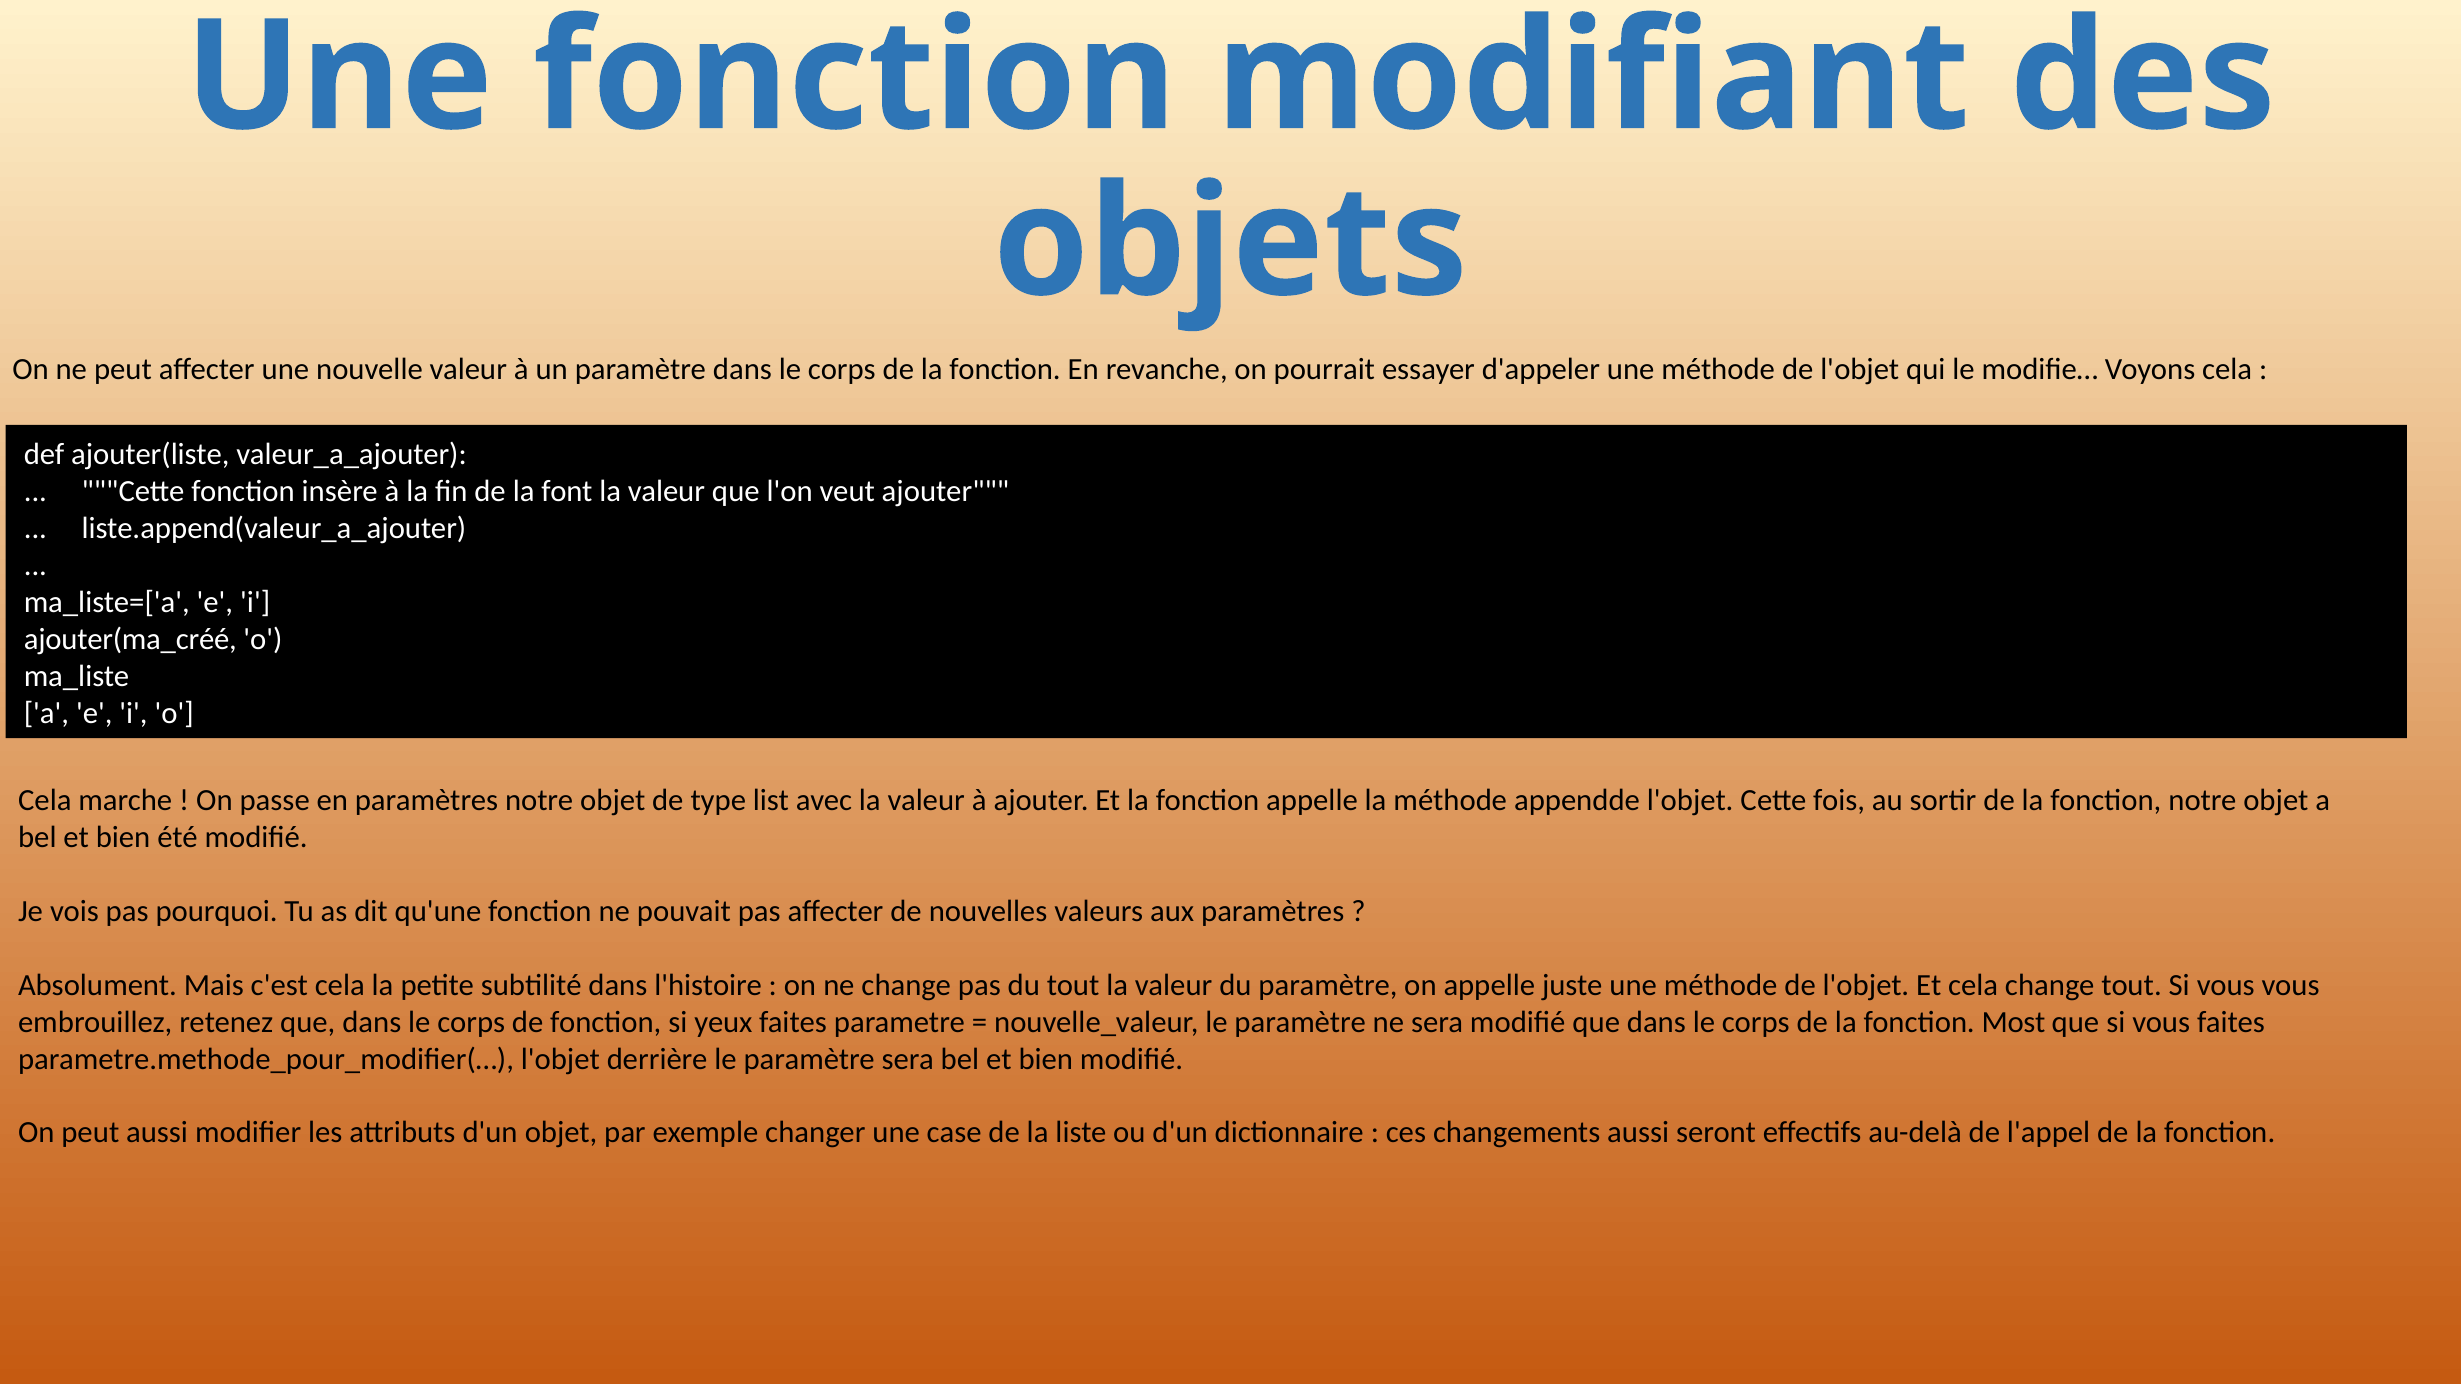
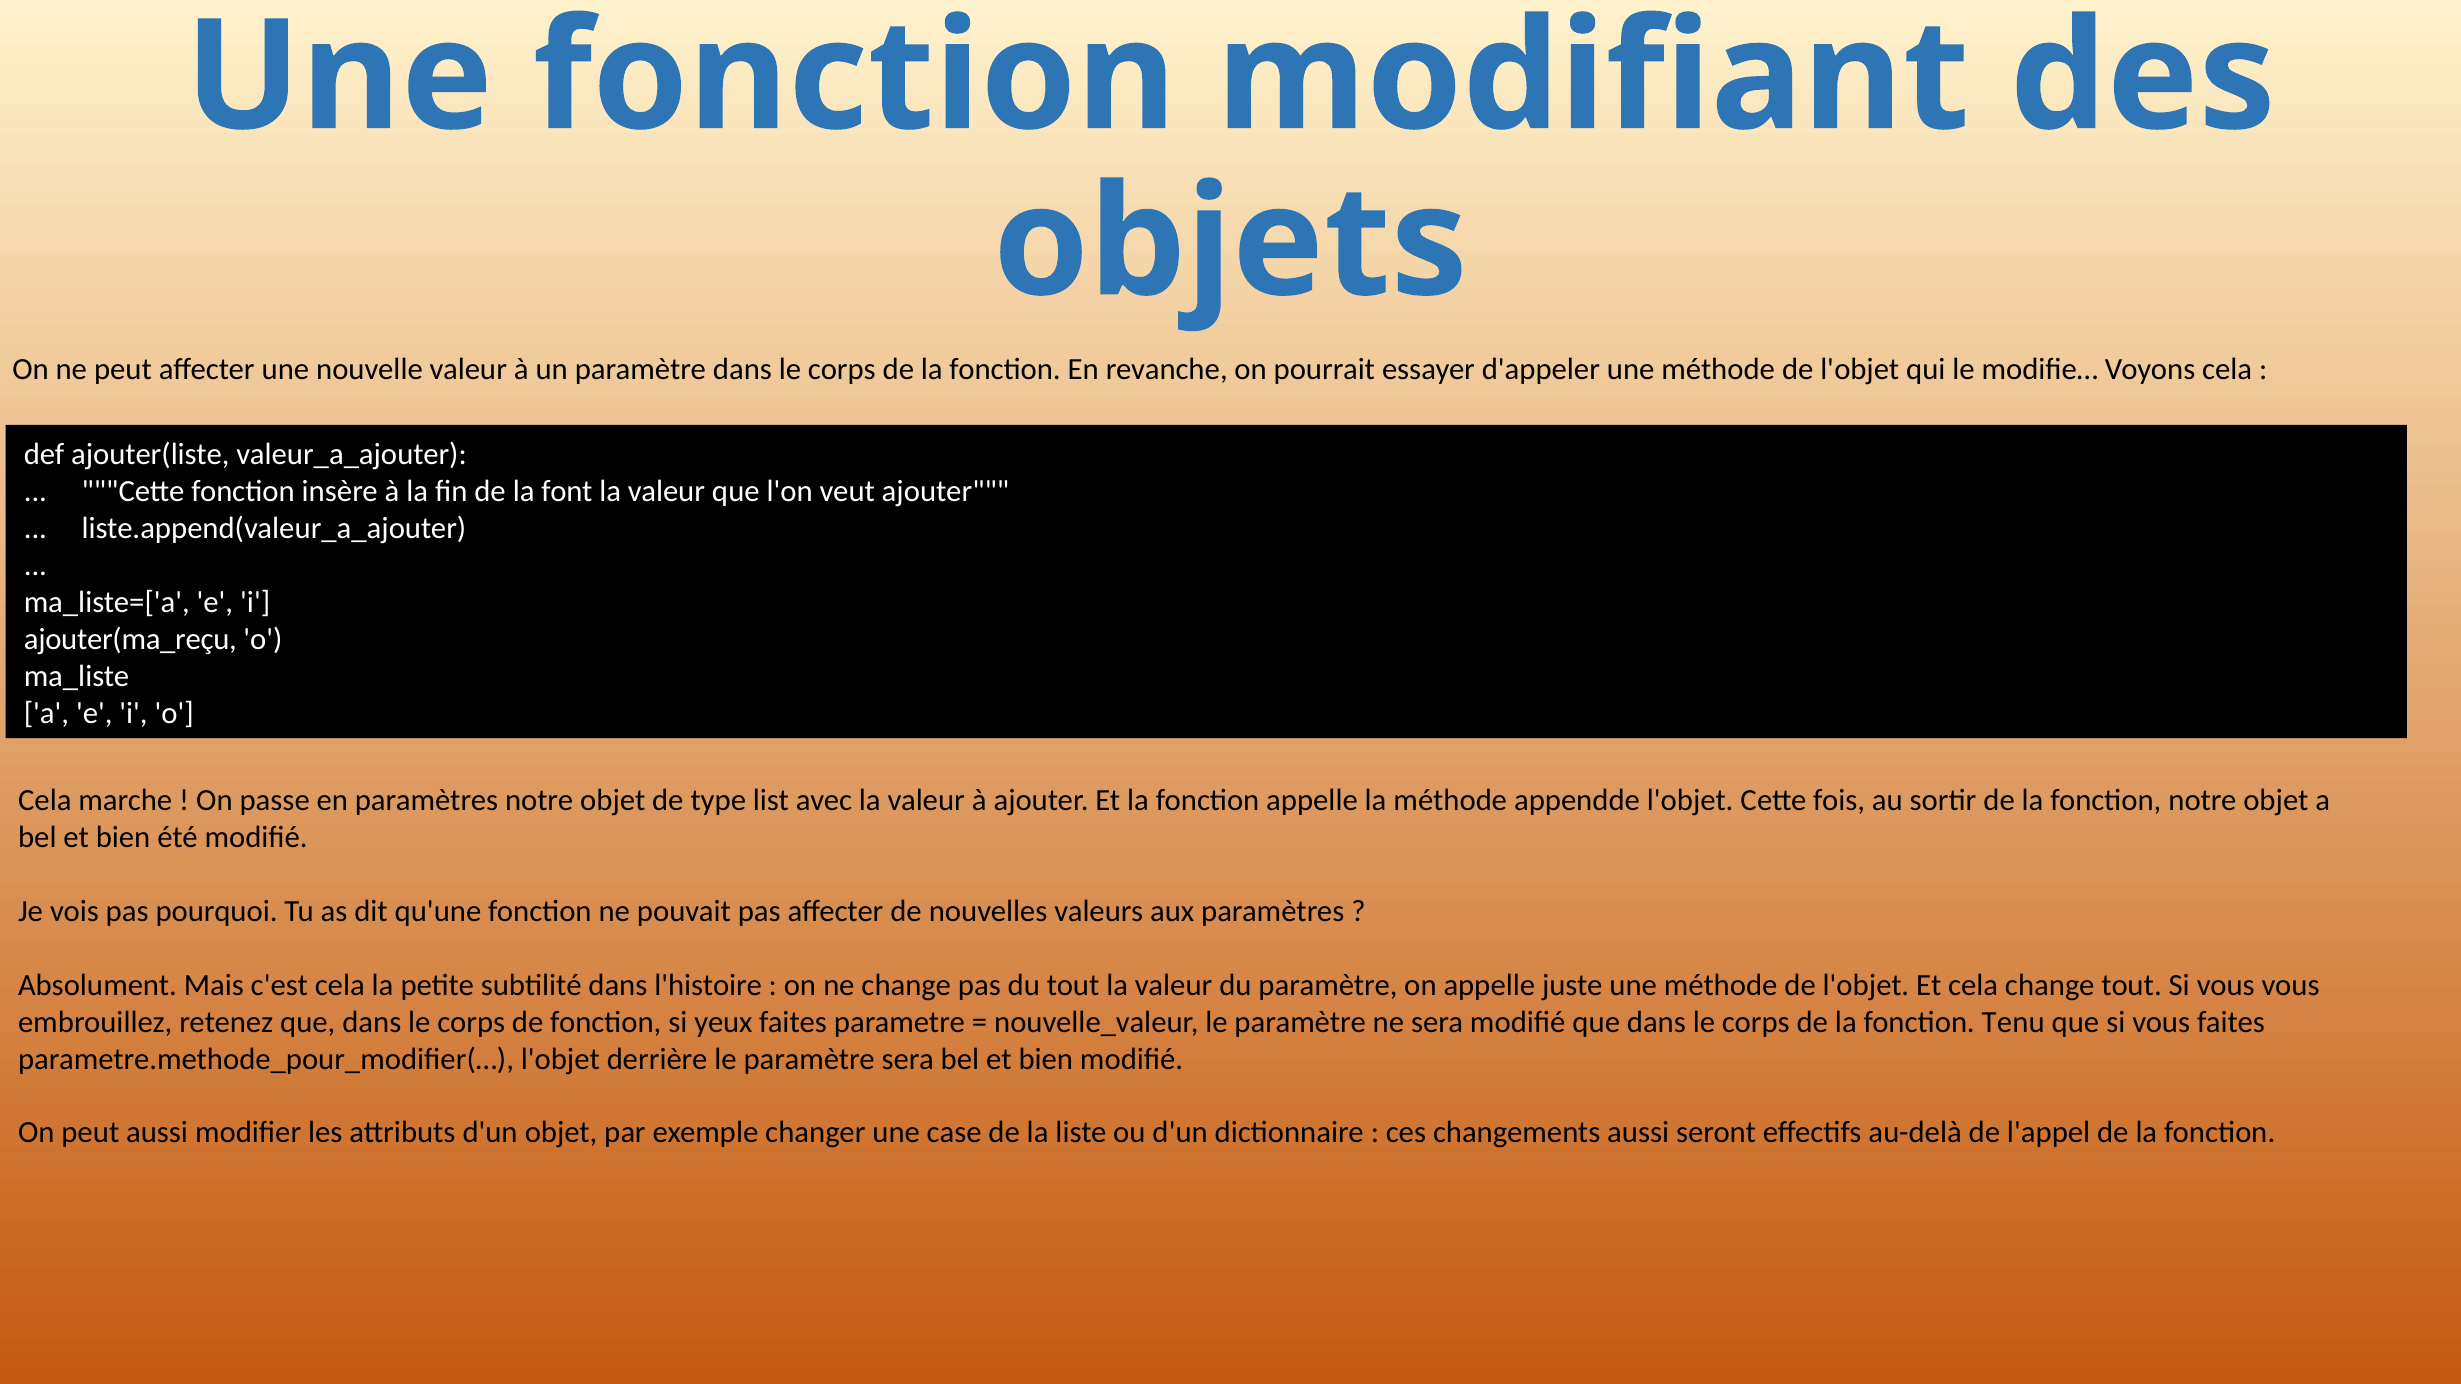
ajouter(ma_créé: ajouter(ma_créé -> ajouter(ma_reçu
Most: Most -> Tenu
